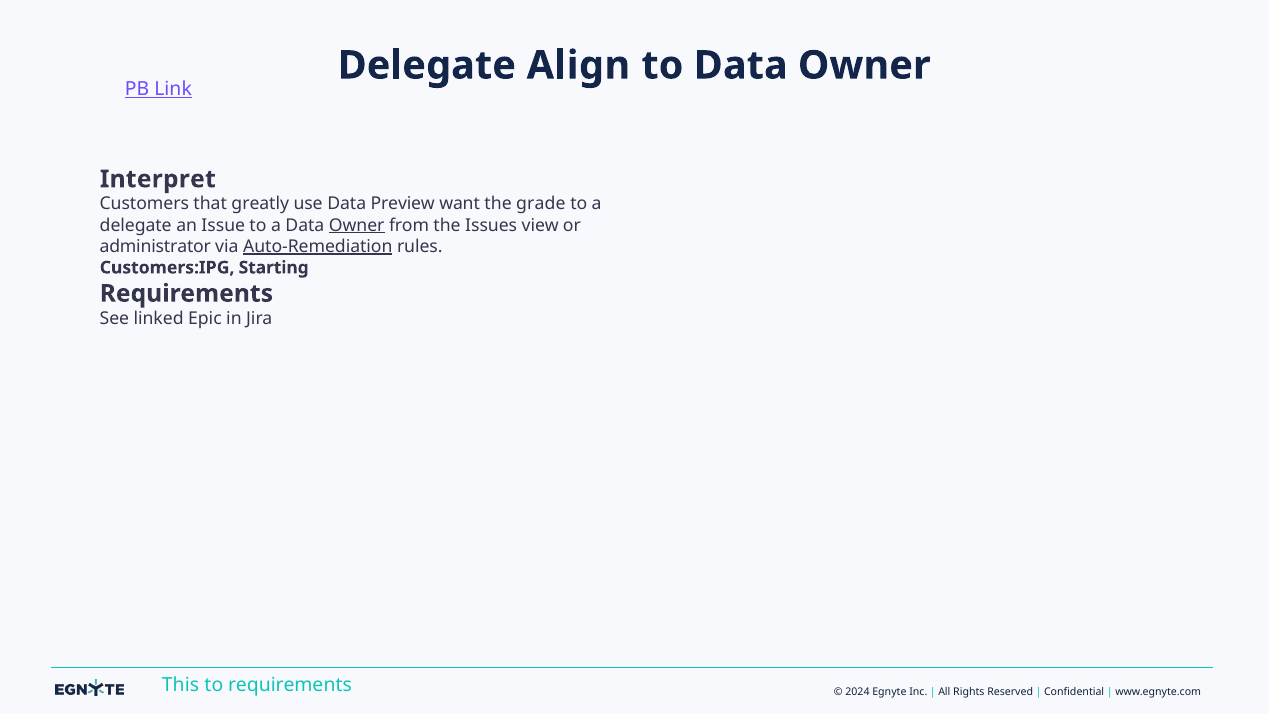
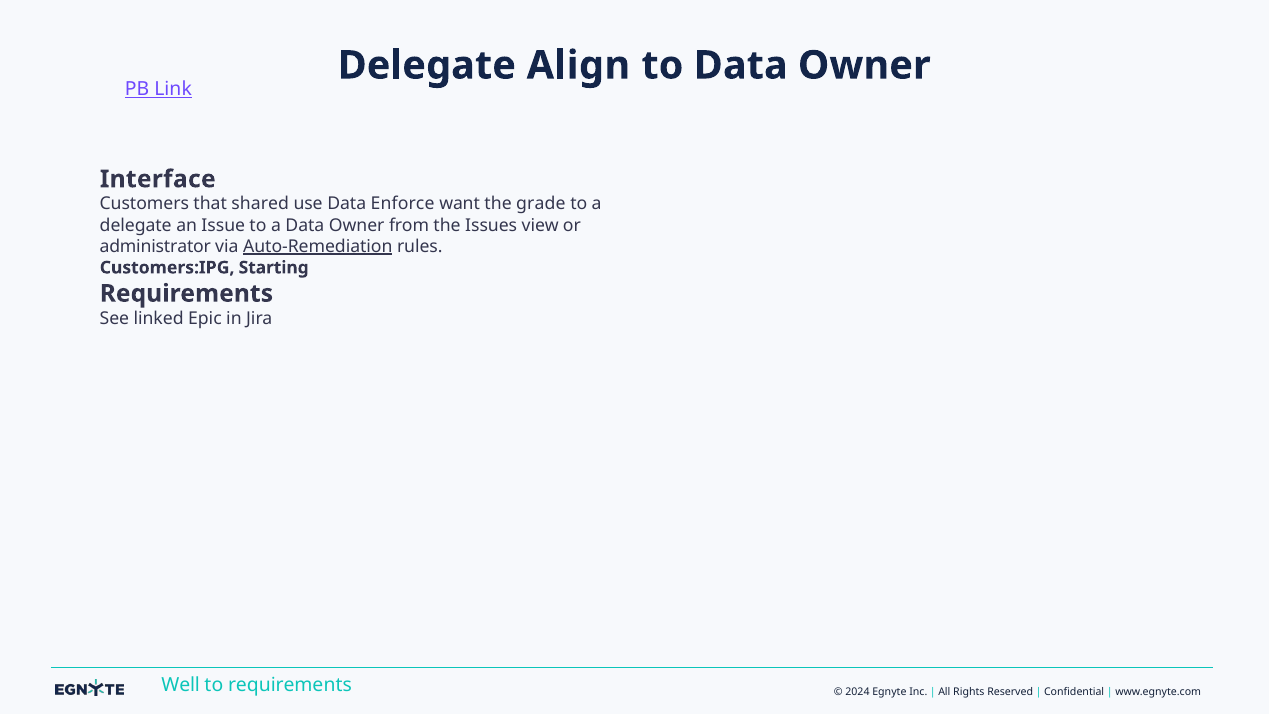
Interpret: Interpret -> Interface
greatly: greatly -> shared
Preview: Preview -> Enforce
Owner at (357, 225) underline: present -> none
This: This -> Well
